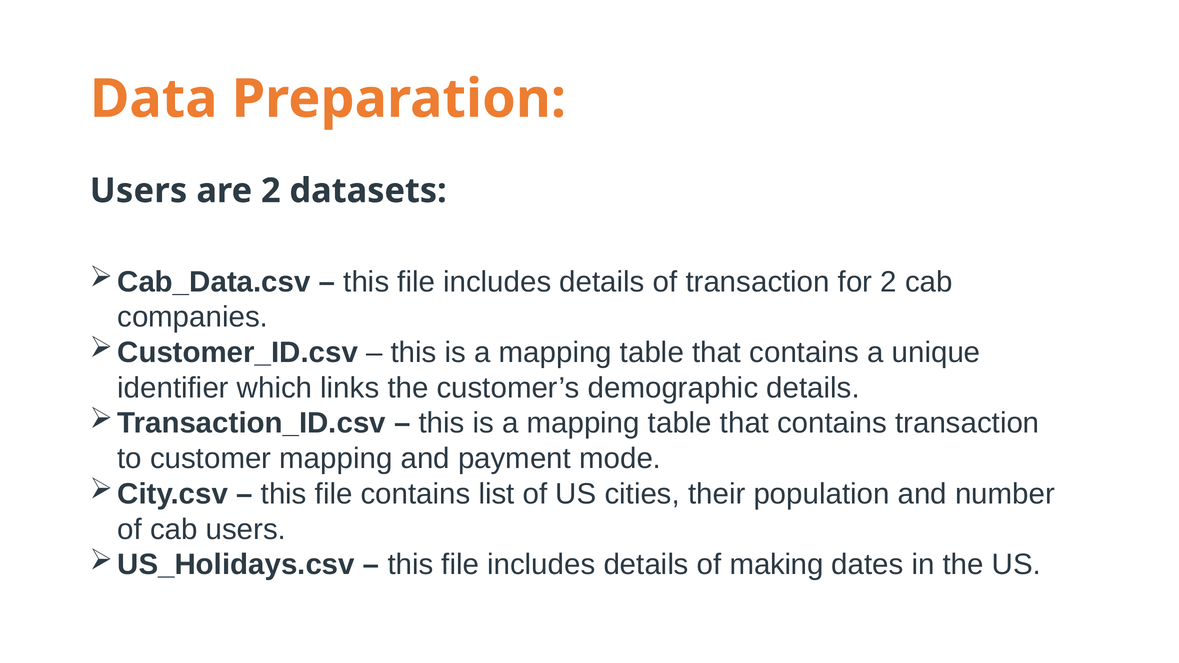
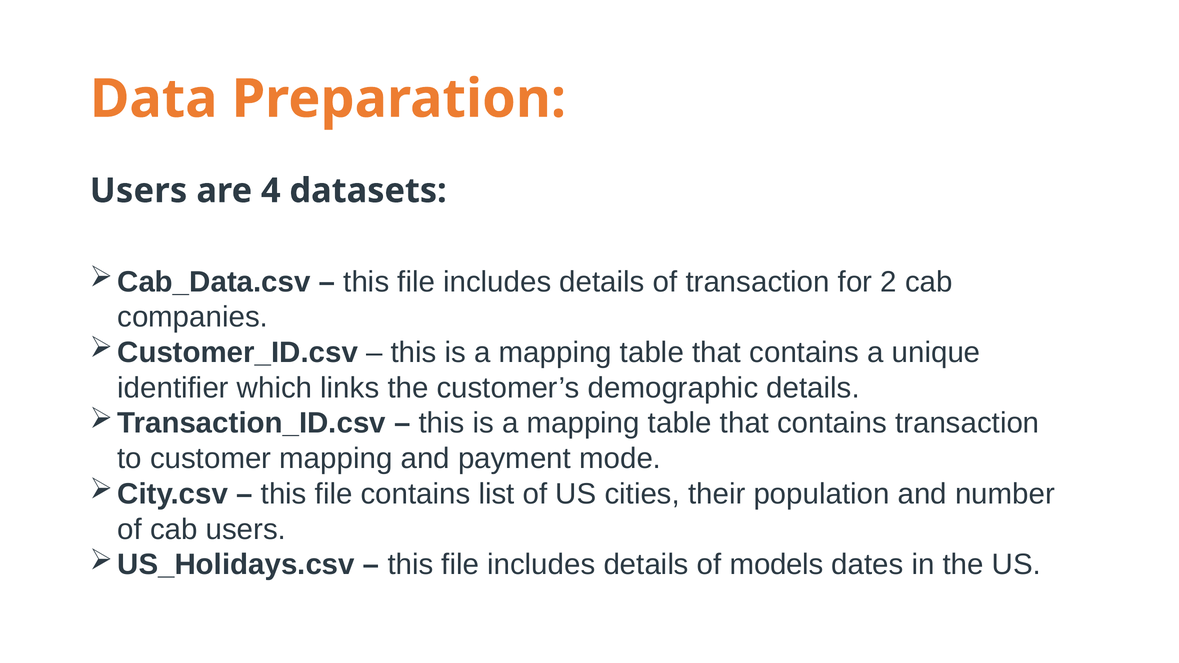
are 2: 2 -> 4
making: making -> models
